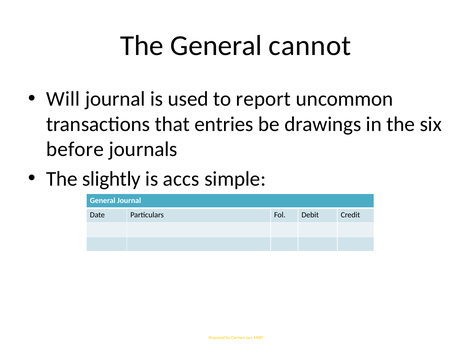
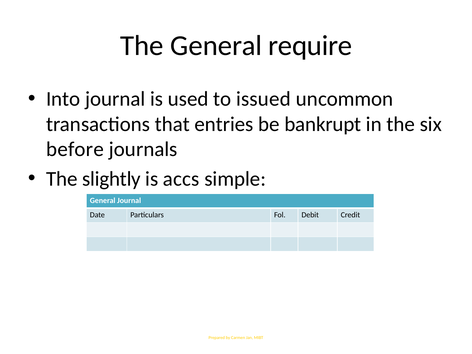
cannot: cannot -> require
Will: Will -> Into
report: report -> issued
drawings: drawings -> bankrupt
